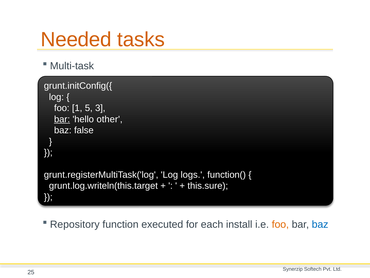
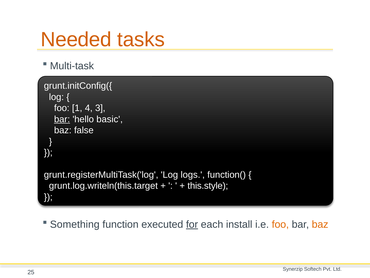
5: 5 -> 4
other: other -> basic
this.sure: this.sure -> this.style
Repository: Repository -> Something
for underline: none -> present
baz at (320, 224) colour: blue -> orange
